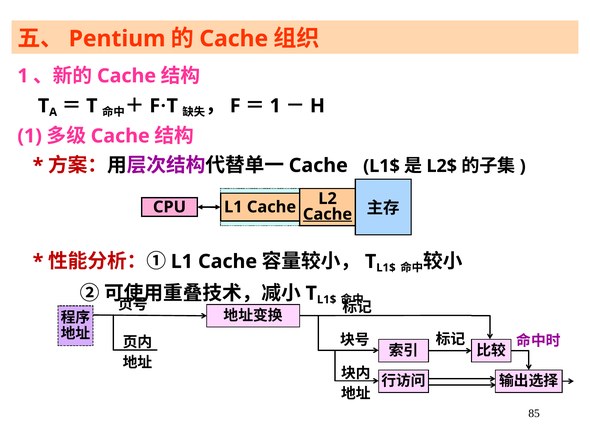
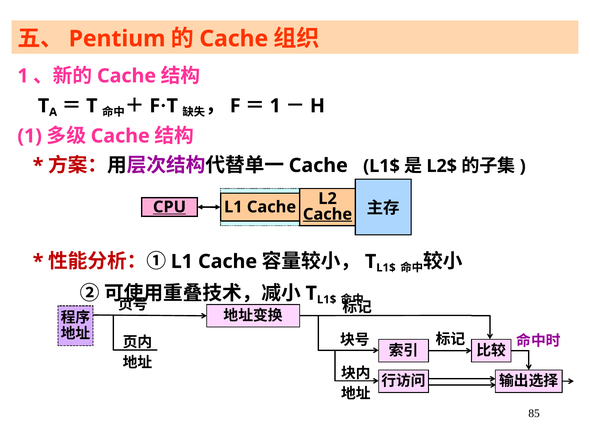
CPU underline: none -> present
